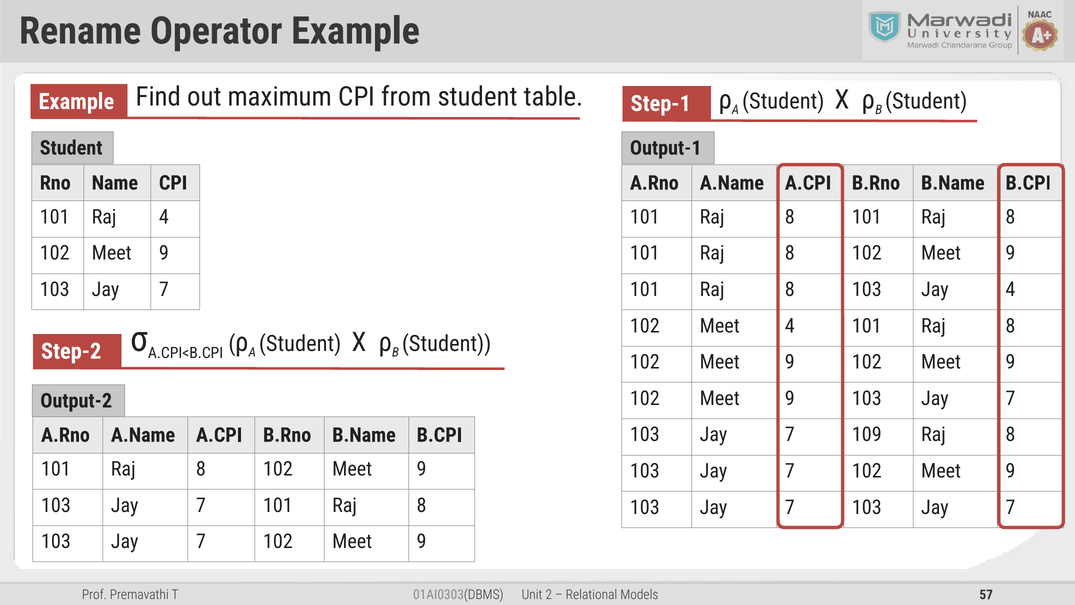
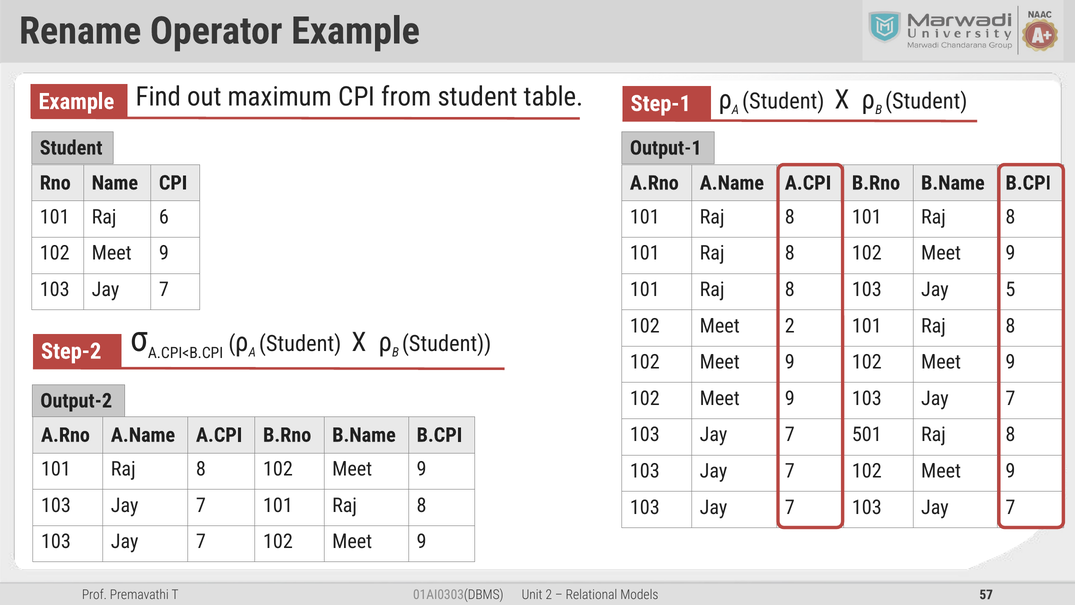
Raj 4: 4 -> 6
Jay 4: 4 -> 5
Meet 4: 4 -> 2
109: 109 -> 501
